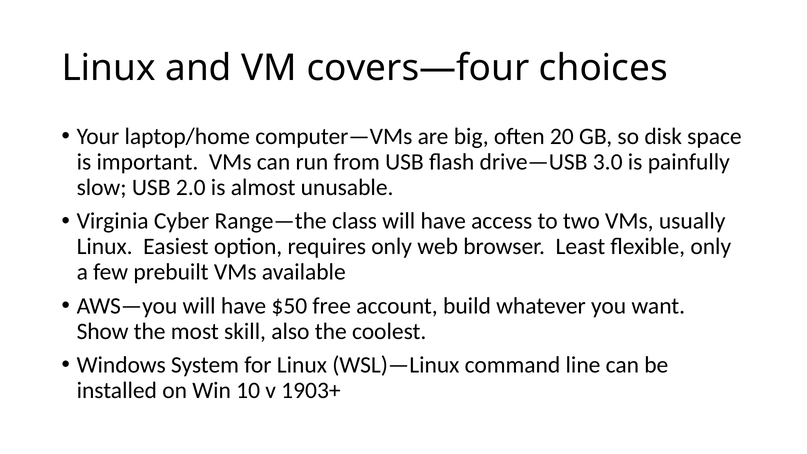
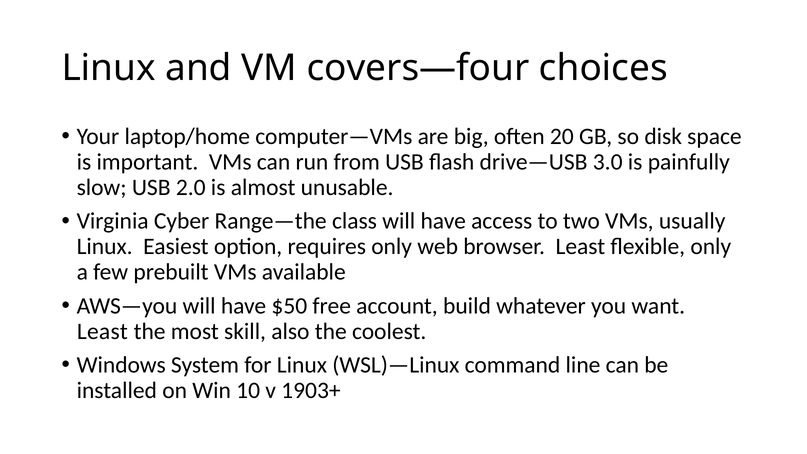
Show at (103, 331): Show -> Least
